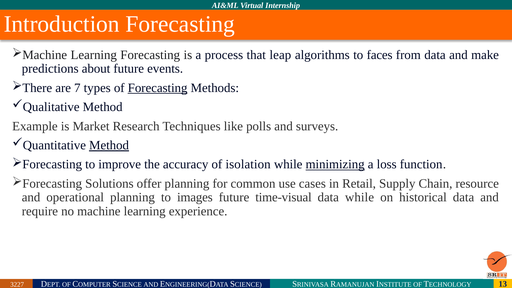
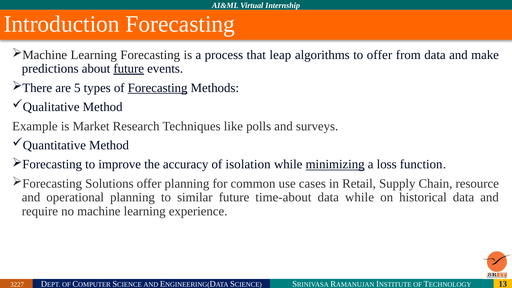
to faces: faces -> offer
future at (129, 69) underline: none -> present
7: 7 -> 5
Method at (109, 145) underline: present -> none
images: images -> similar
time-visual: time-visual -> time-about
